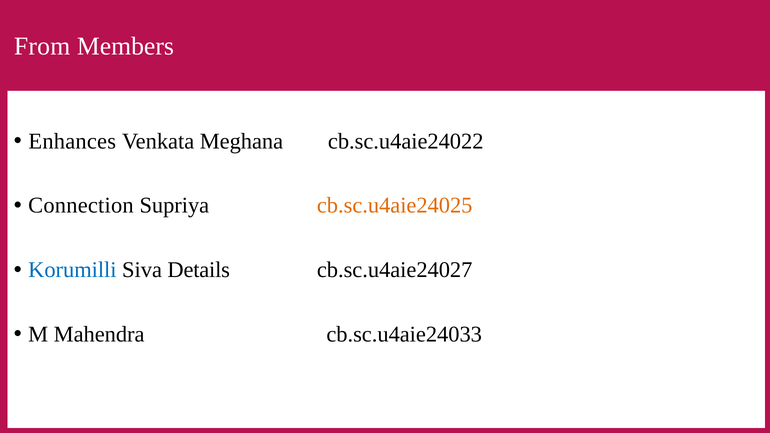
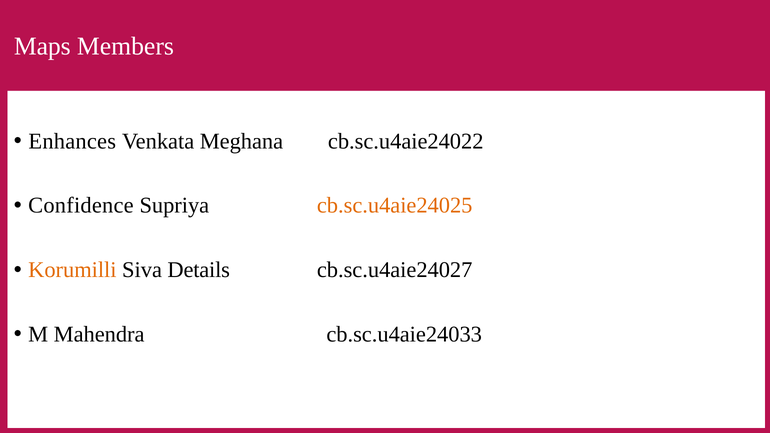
From: From -> Maps
Connection: Connection -> Confidence
Korumilli colour: blue -> orange
